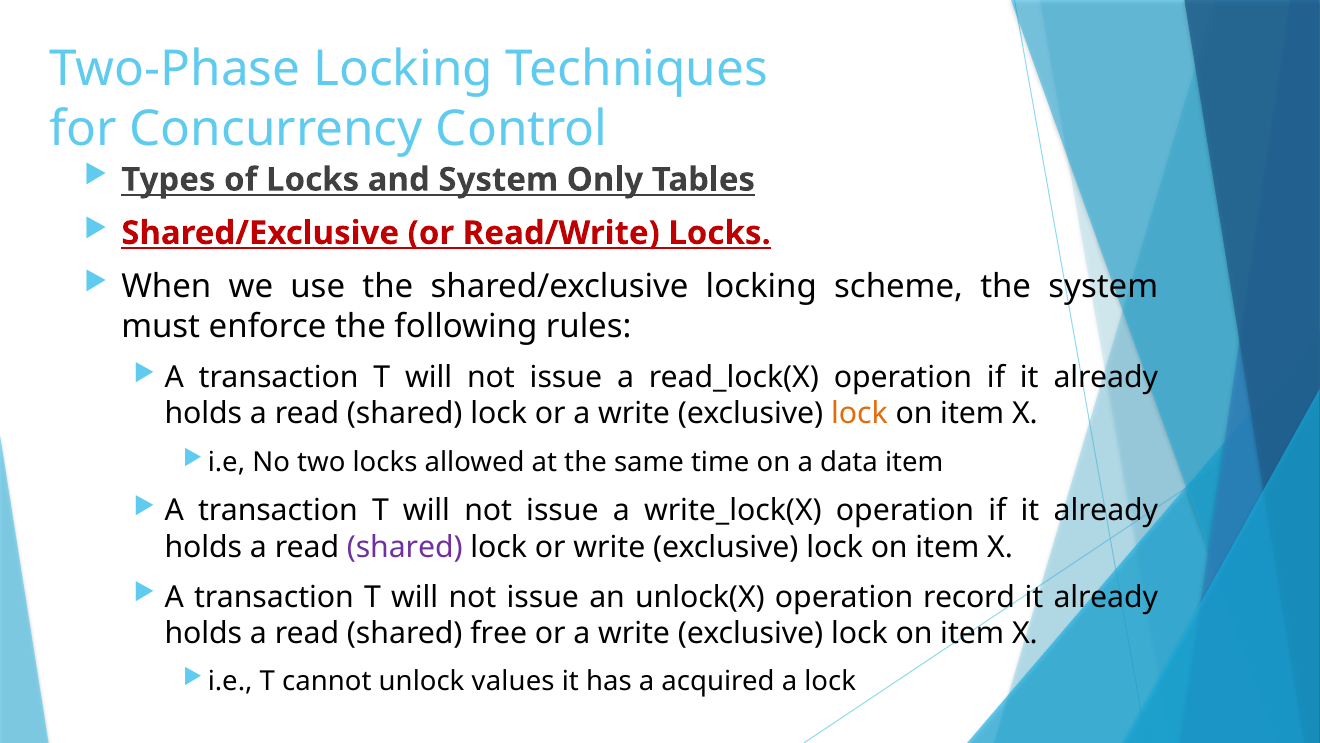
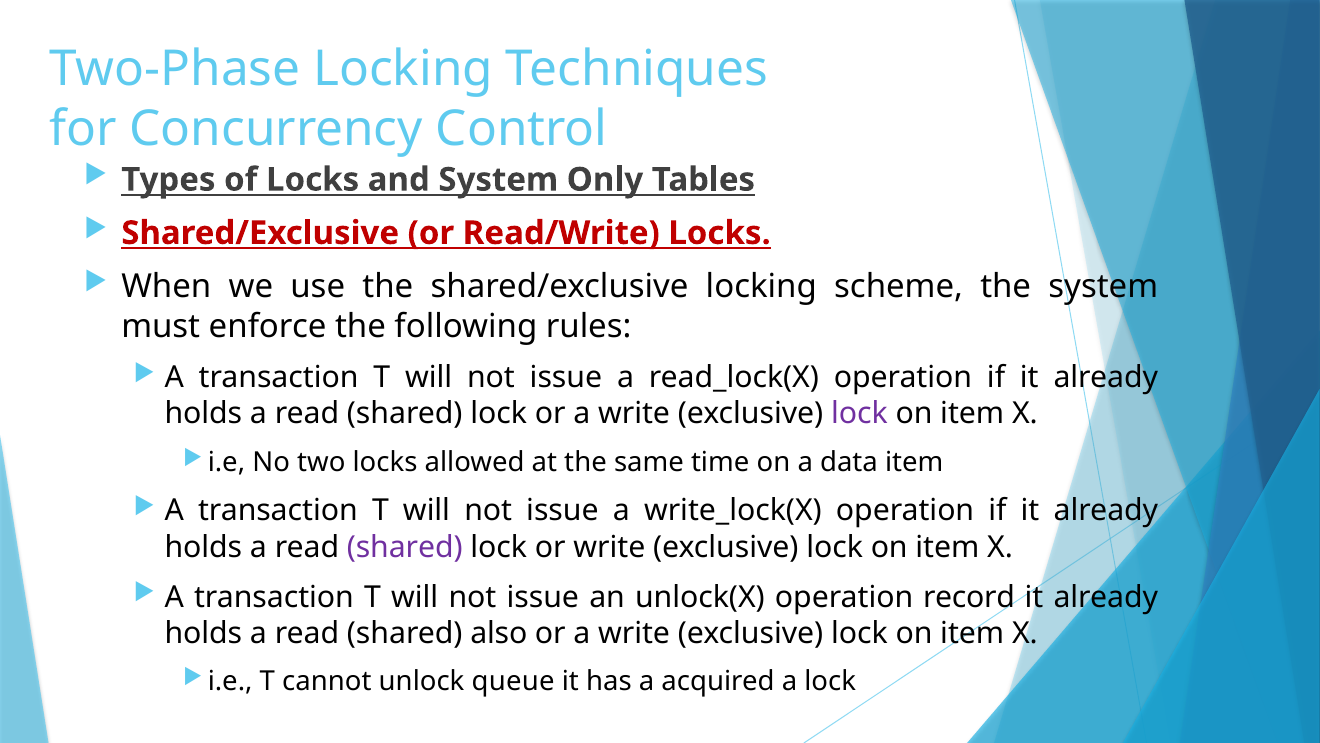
lock at (859, 414) colour: orange -> purple
free: free -> also
values: values -> queue
